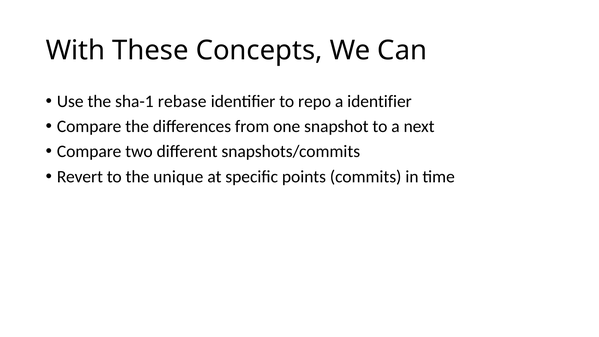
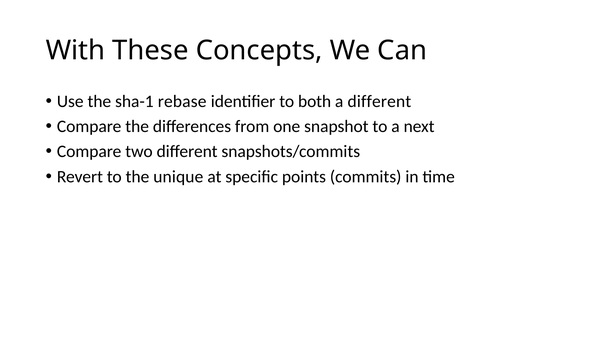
repo: repo -> both
a identifier: identifier -> different
